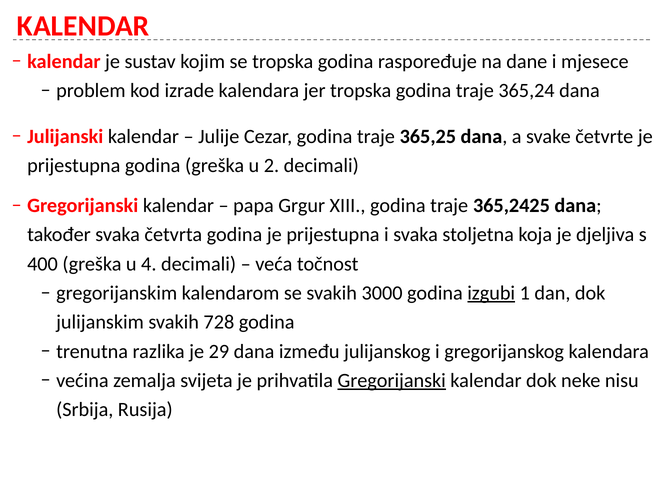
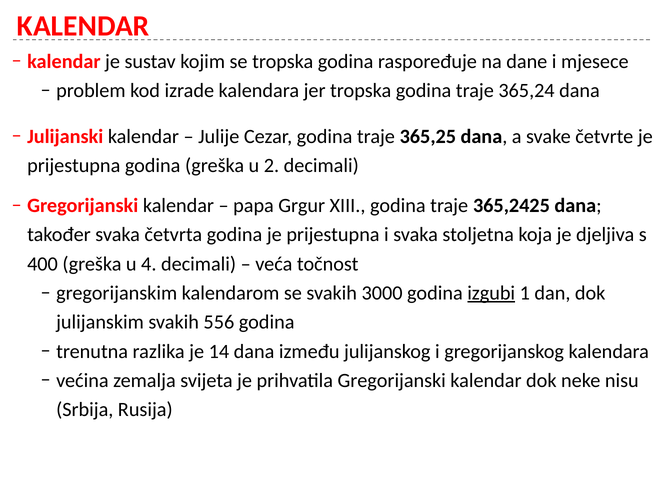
728: 728 -> 556
29: 29 -> 14
Gregorijanski at (392, 381) underline: present -> none
